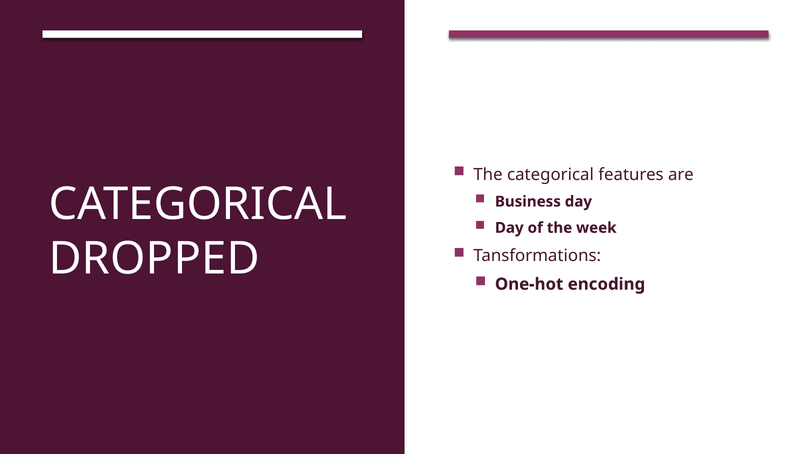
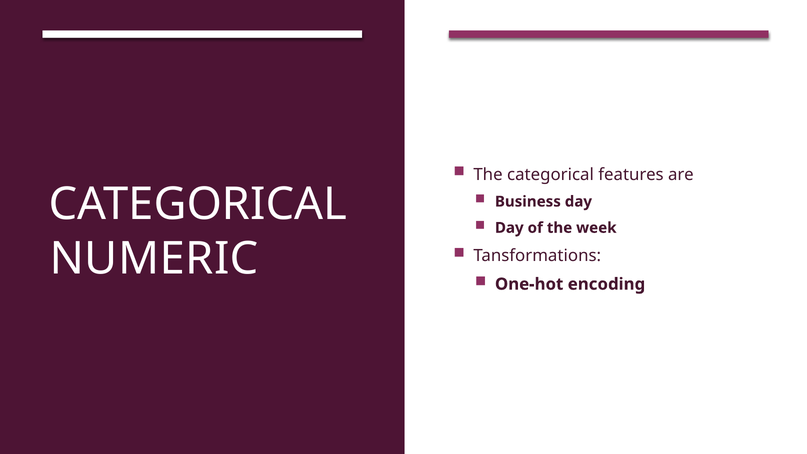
DROPPED: DROPPED -> NUMERIC
